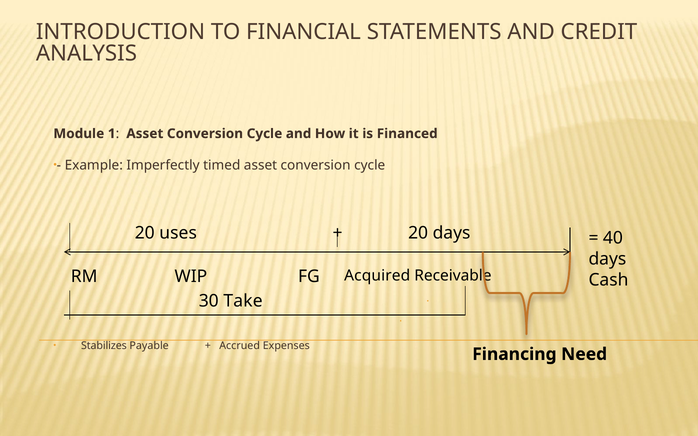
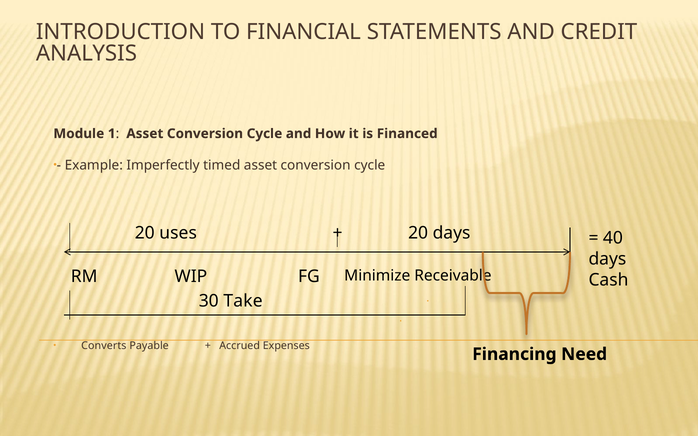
Acquired: Acquired -> Minimize
Stabilizes: Stabilizes -> Converts
